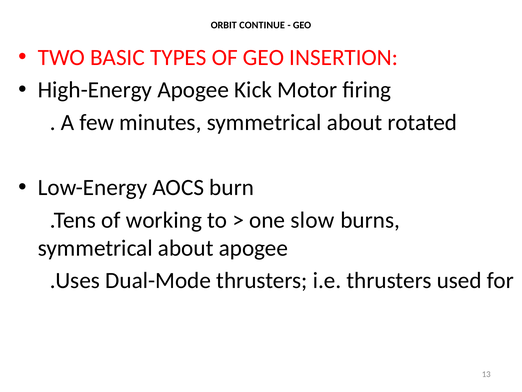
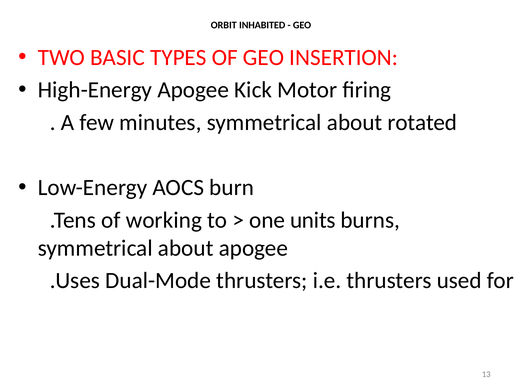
CONTINUE: CONTINUE -> INHABITED
slow: slow -> units
